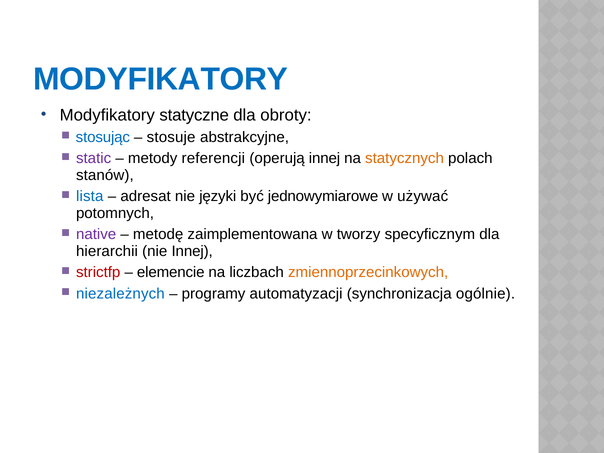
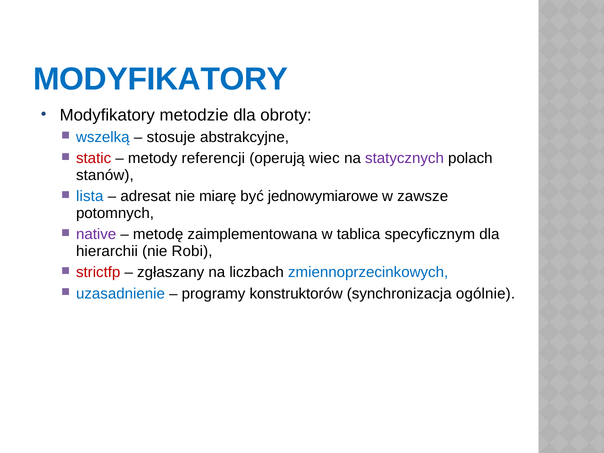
statyczne: statyczne -> metodzie
stosując: stosując -> wszelką
static colour: purple -> red
operują innej: innej -> wiec
statycznych colour: orange -> purple
języki: języki -> miarę
używać: używać -> zawsze
tworzy: tworzy -> tablica
nie Innej: Innej -> Robi
elemencie: elemencie -> zgłaszany
zmiennoprzecinkowych colour: orange -> blue
niezależnych: niezależnych -> uzasadnienie
automatyzacji: automatyzacji -> konstruktorów
